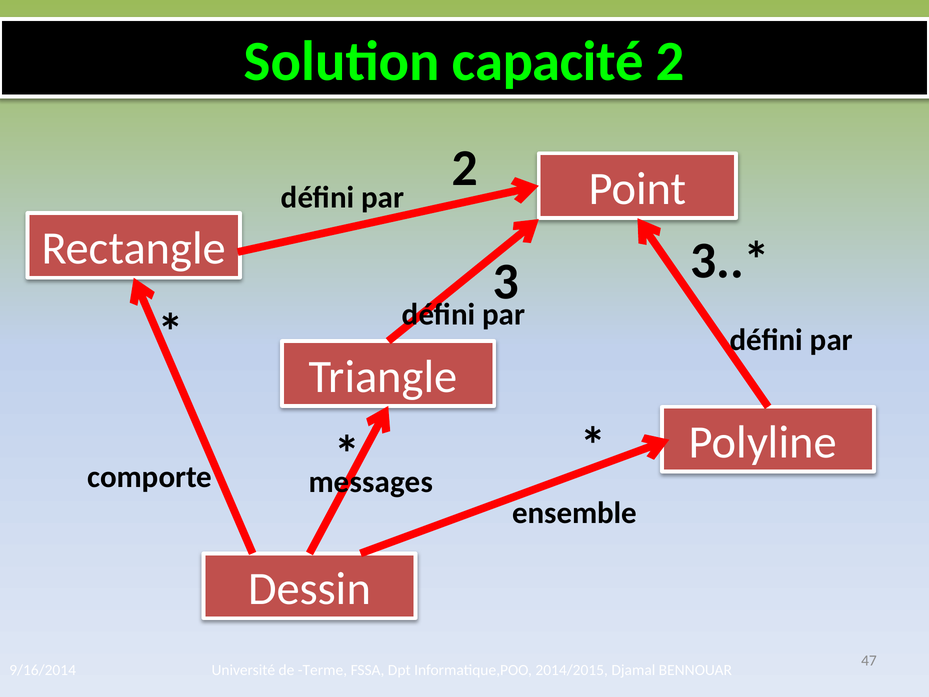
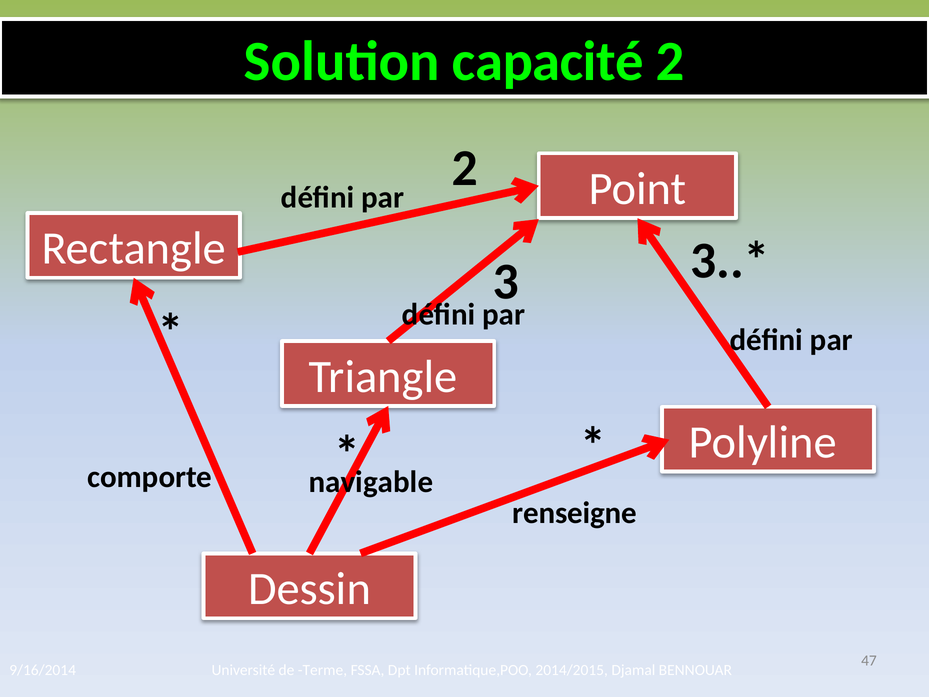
messages: messages -> navigable
ensemble: ensemble -> renseigne
